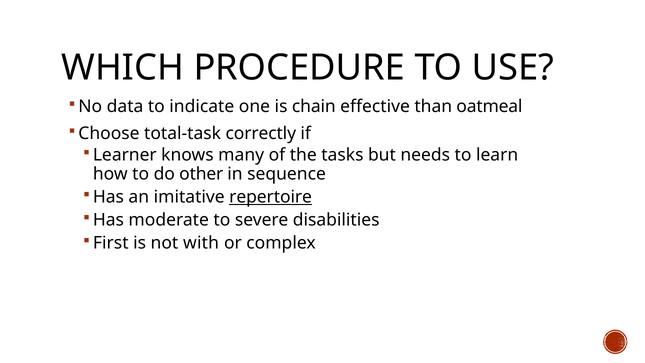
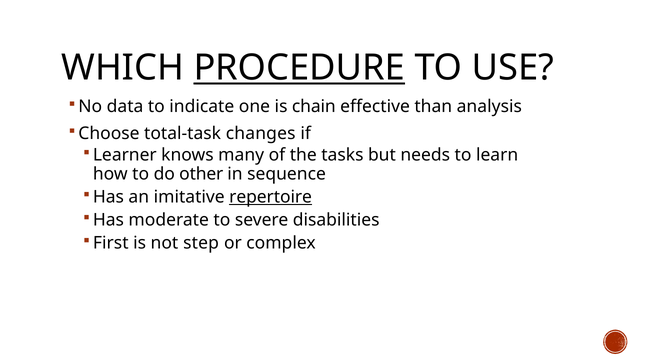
PROCEDURE underline: none -> present
oatmeal: oatmeal -> analysis
correctly: correctly -> changes
with: with -> step
